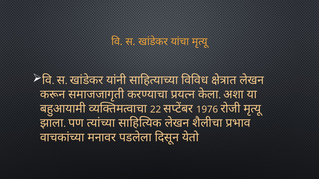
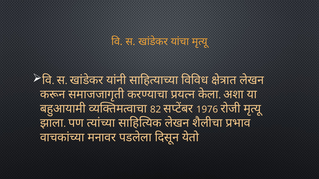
22: 22 -> 82
